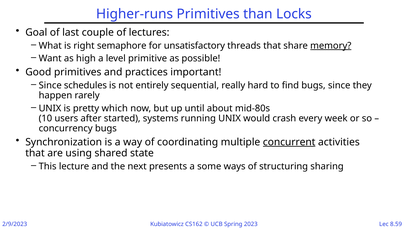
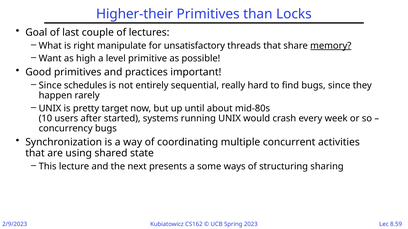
Higher-runs: Higher-runs -> Higher-their
semaphore: semaphore -> manipulate
which: which -> target
concurrent underline: present -> none
